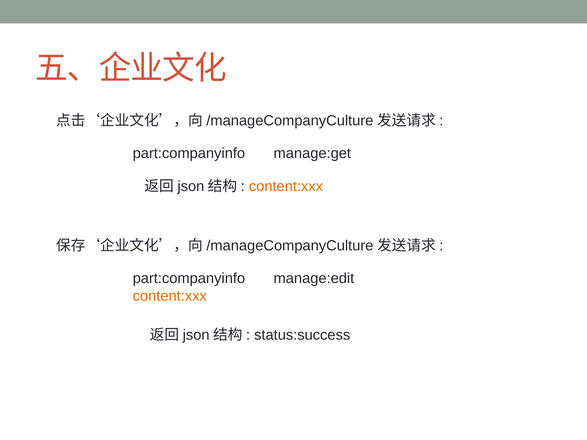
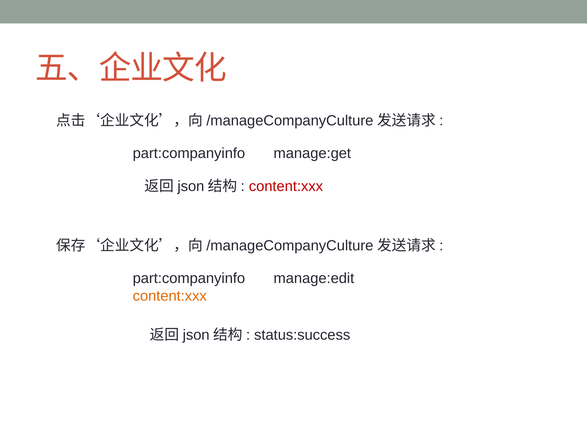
content:xxx at (286, 186) colour: orange -> red
